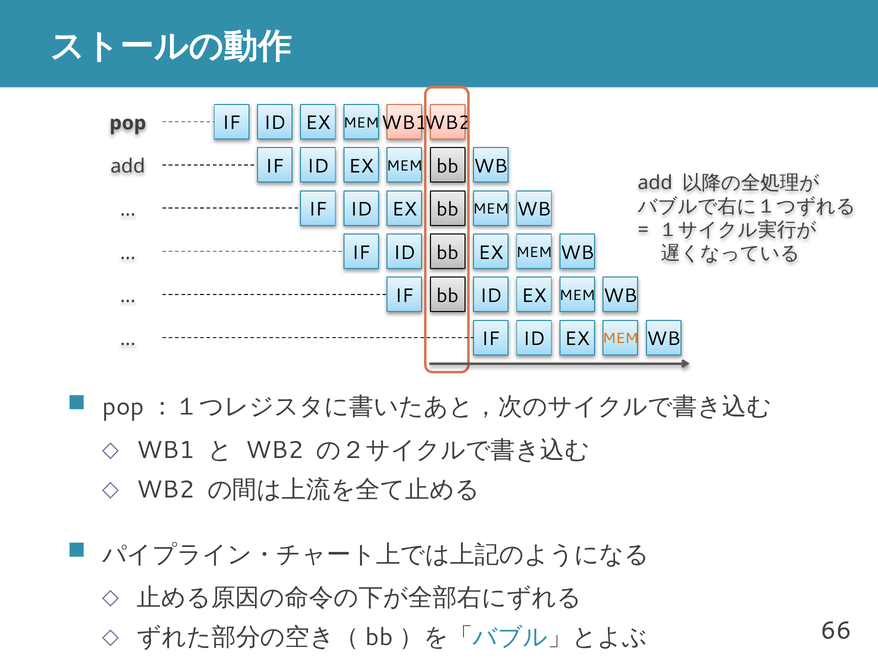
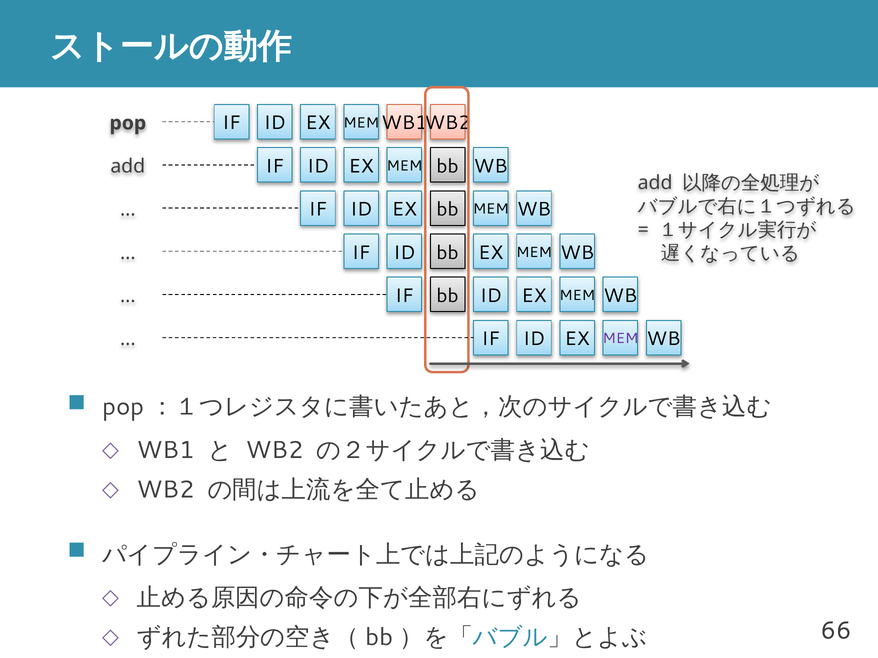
MEM at (620, 339) colour: orange -> purple
